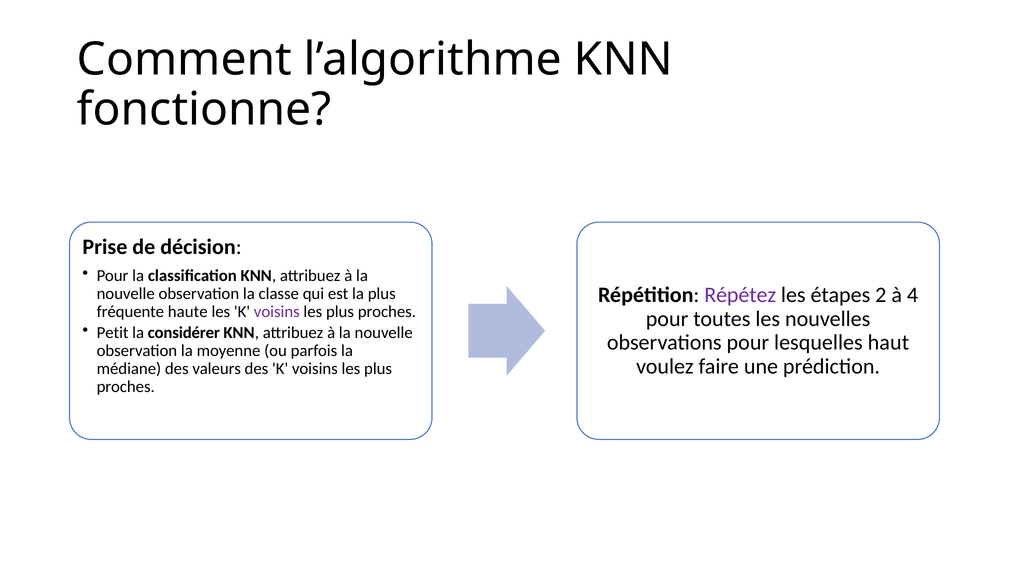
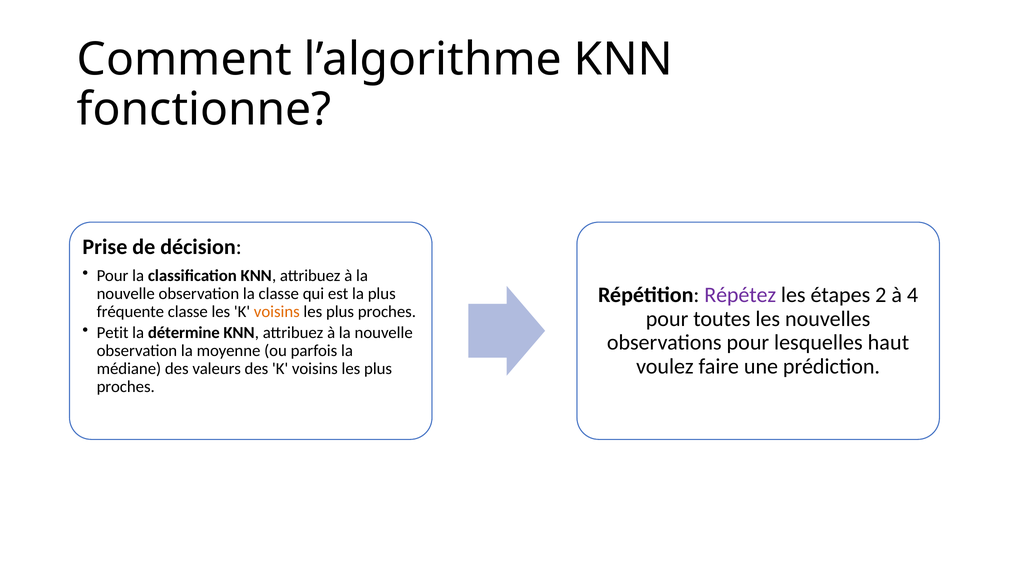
fréquente haute: haute -> classe
voisins at (277, 312) colour: purple -> orange
considérer: considérer -> détermine
